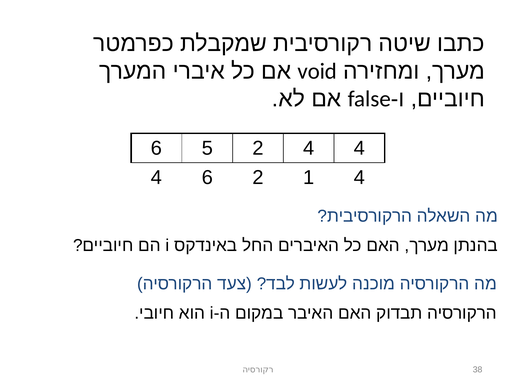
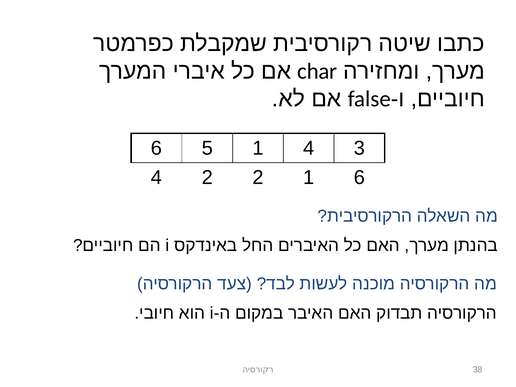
void: void -> char
5 2: 2 -> 1
4 at (359, 148): 4 -> 3
4 6: 6 -> 2
1 4: 4 -> 6
